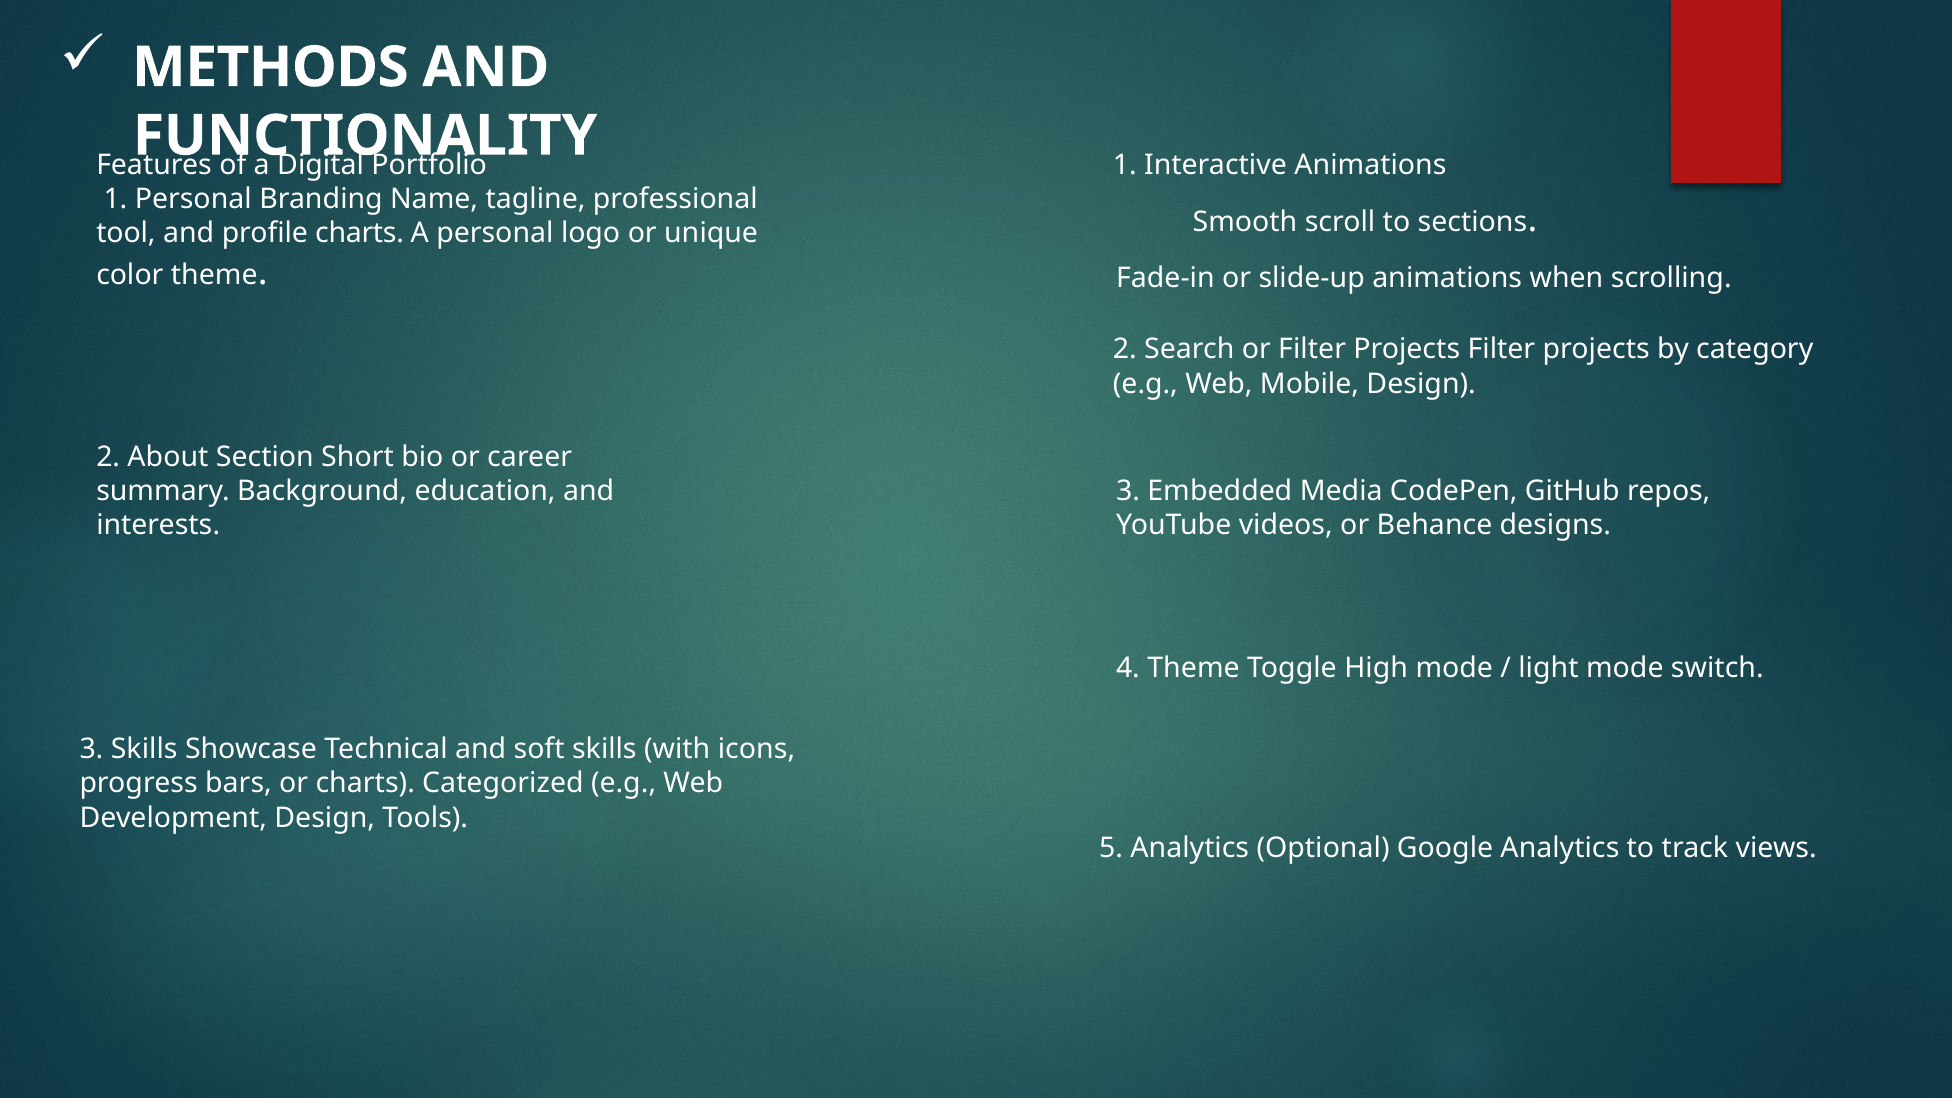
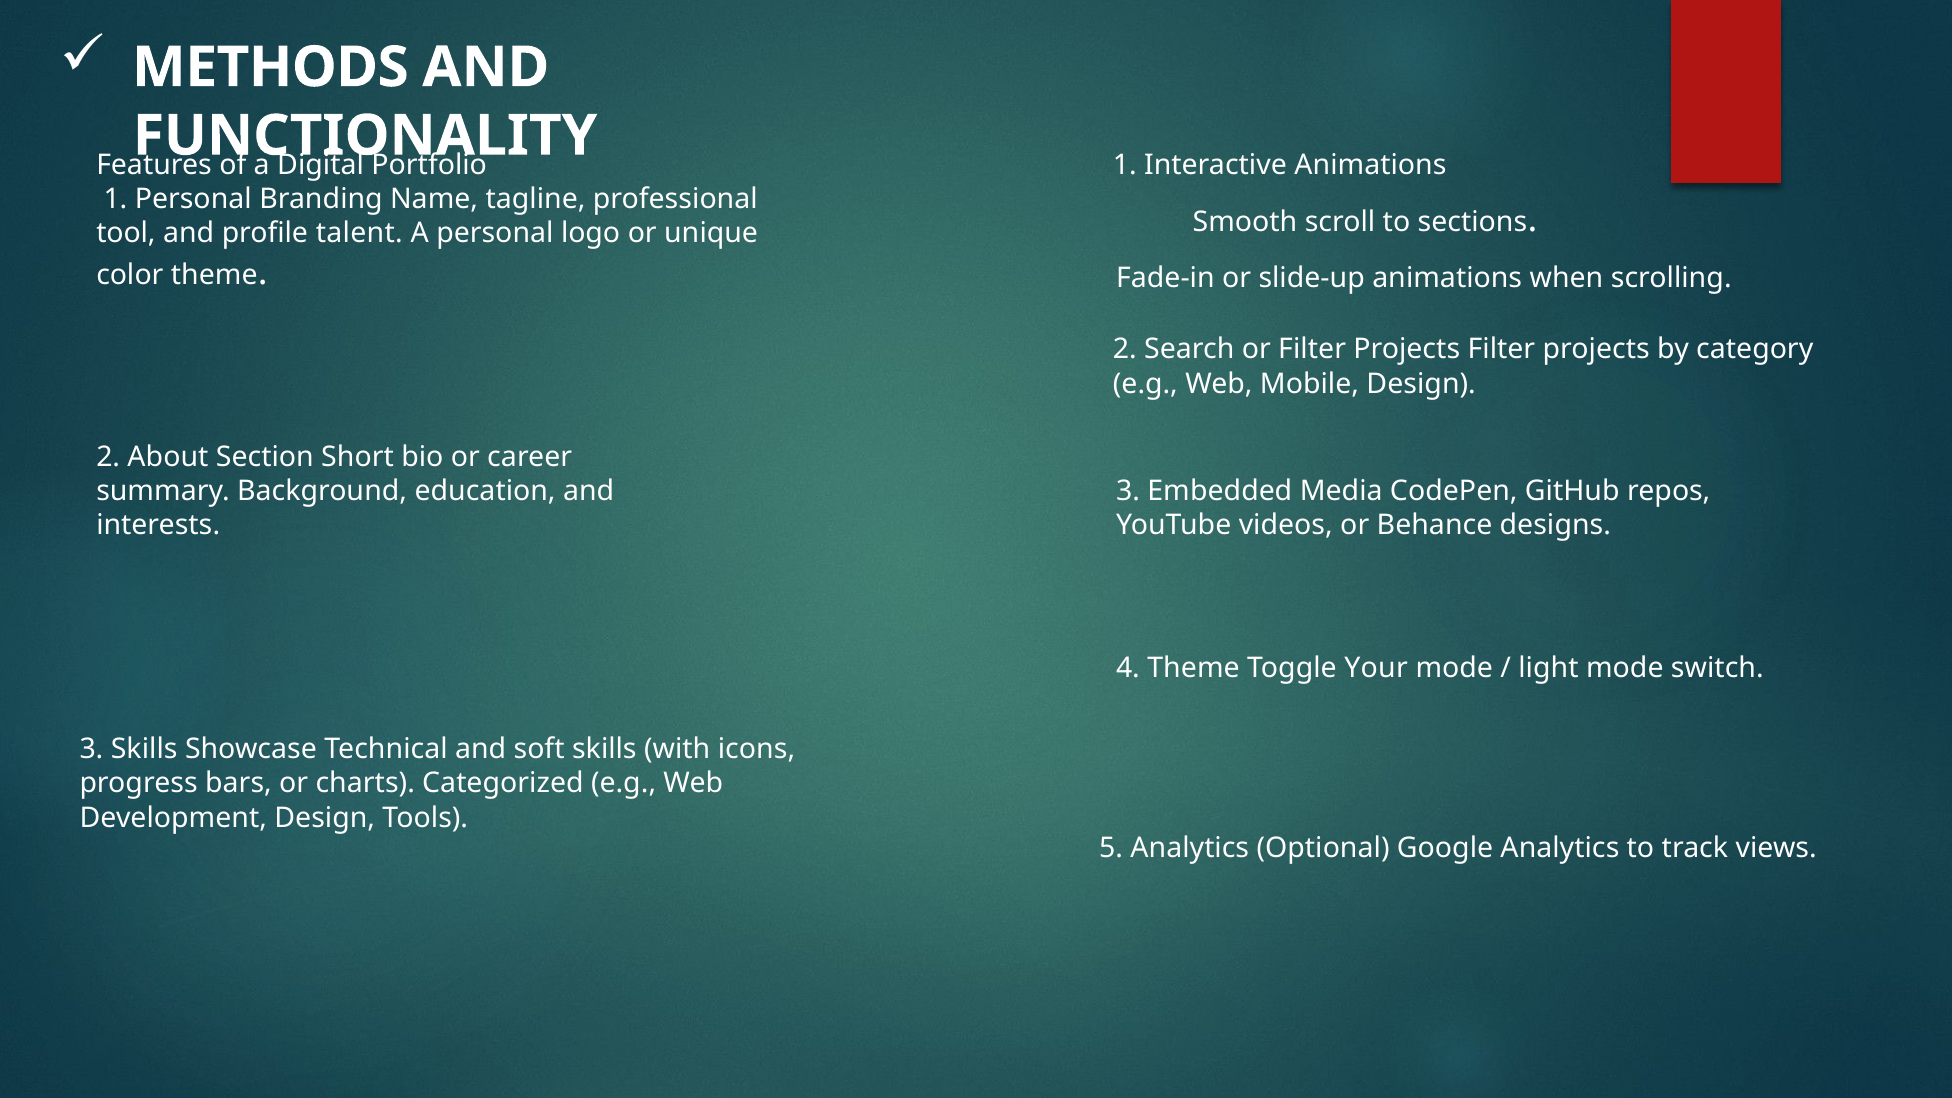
profile charts: charts -> talent
High: High -> Your
